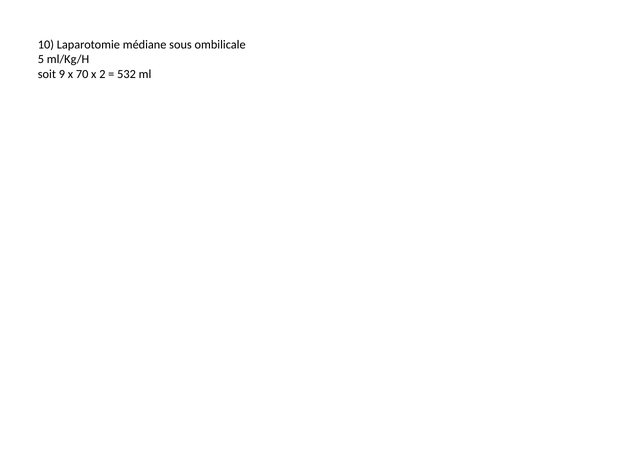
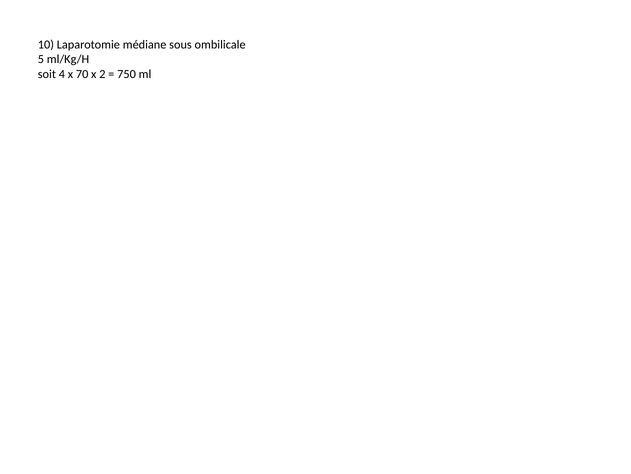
9: 9 -> 4
532: 532 -> 750
